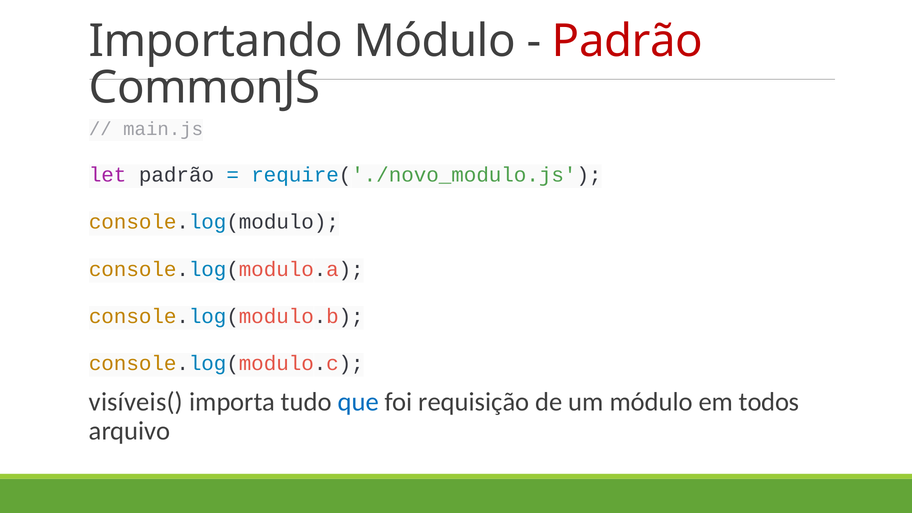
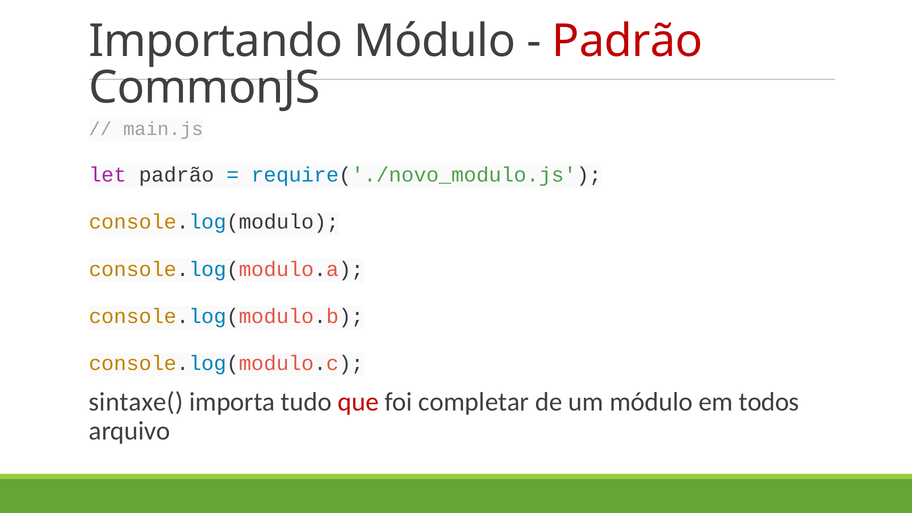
visíveis(: visíveis( -> sintaxe(
que colour: blue -> red
requisição: requisição -> completar
